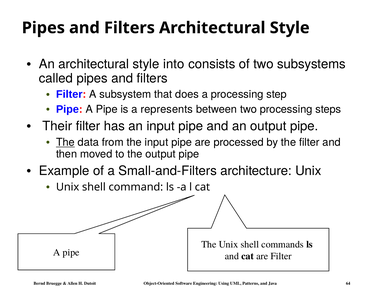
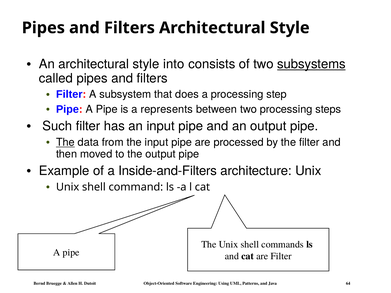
subsystems underline: none -> present
Their: Their -> Such
Small-and-Filters: Small-and-Filters -> Inside-and-Filters
